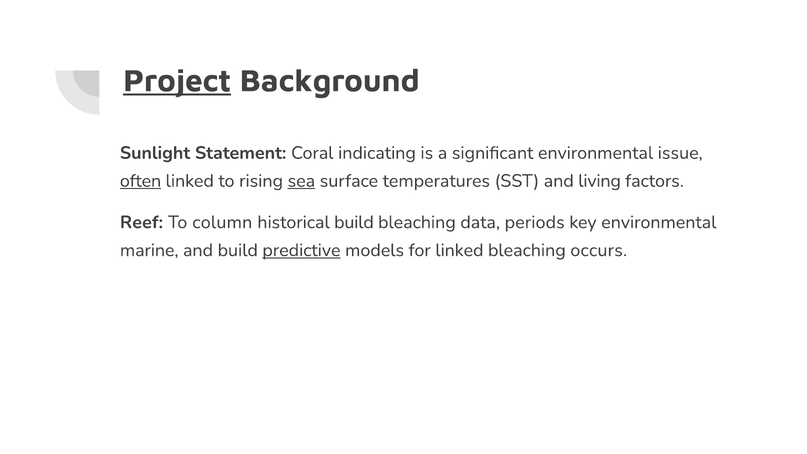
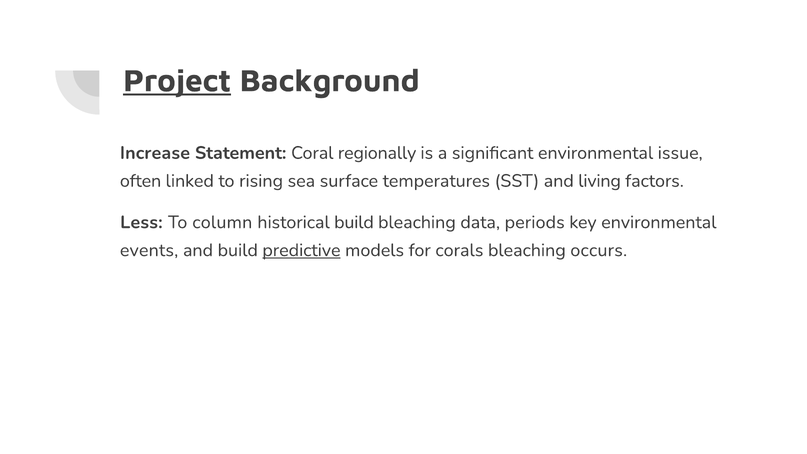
Sunlight: Sunlight -> Increase
indicating: indicating -> regionally
often underline: present -> none
sea underline: present -> none
Reef: Reef -> Less
marine: marine -> events
for linked: linked -> corals
